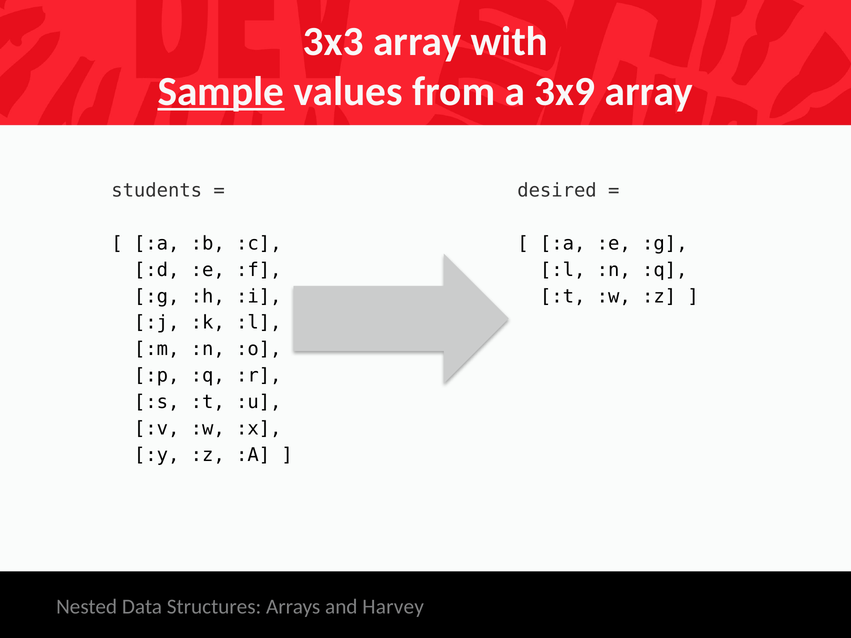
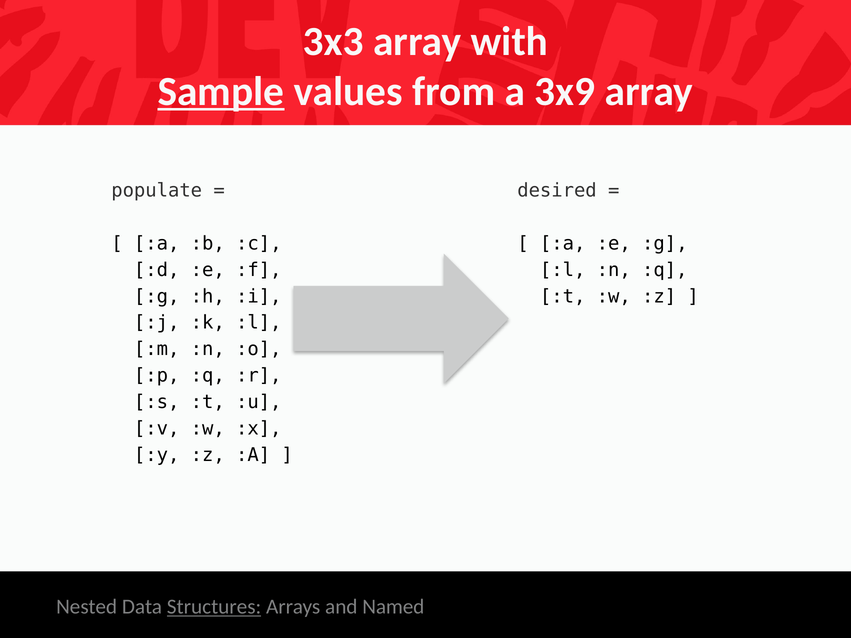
students: students -> populate
Structures underline: none -> present
Harvey: Harvey -> Named
